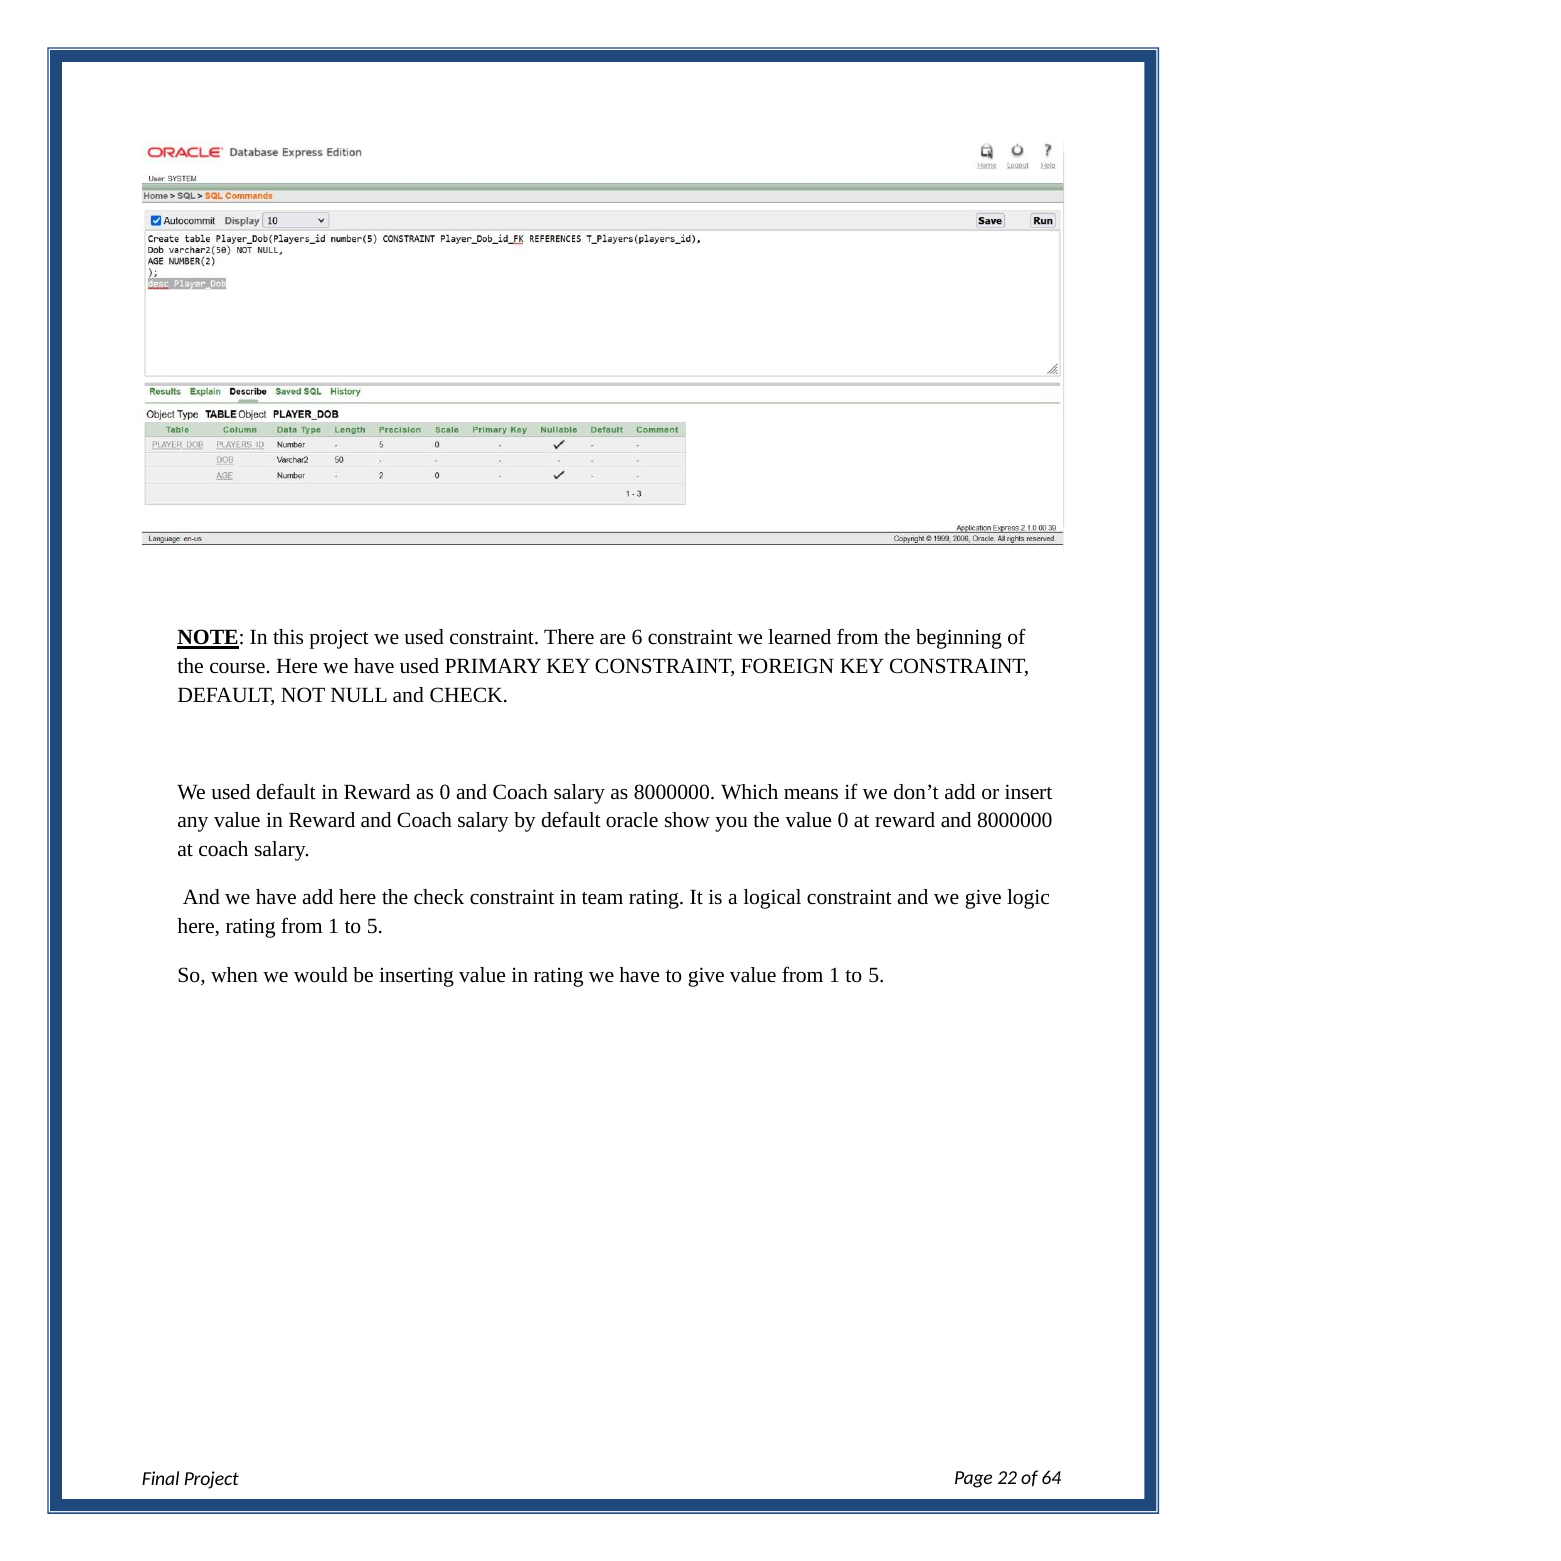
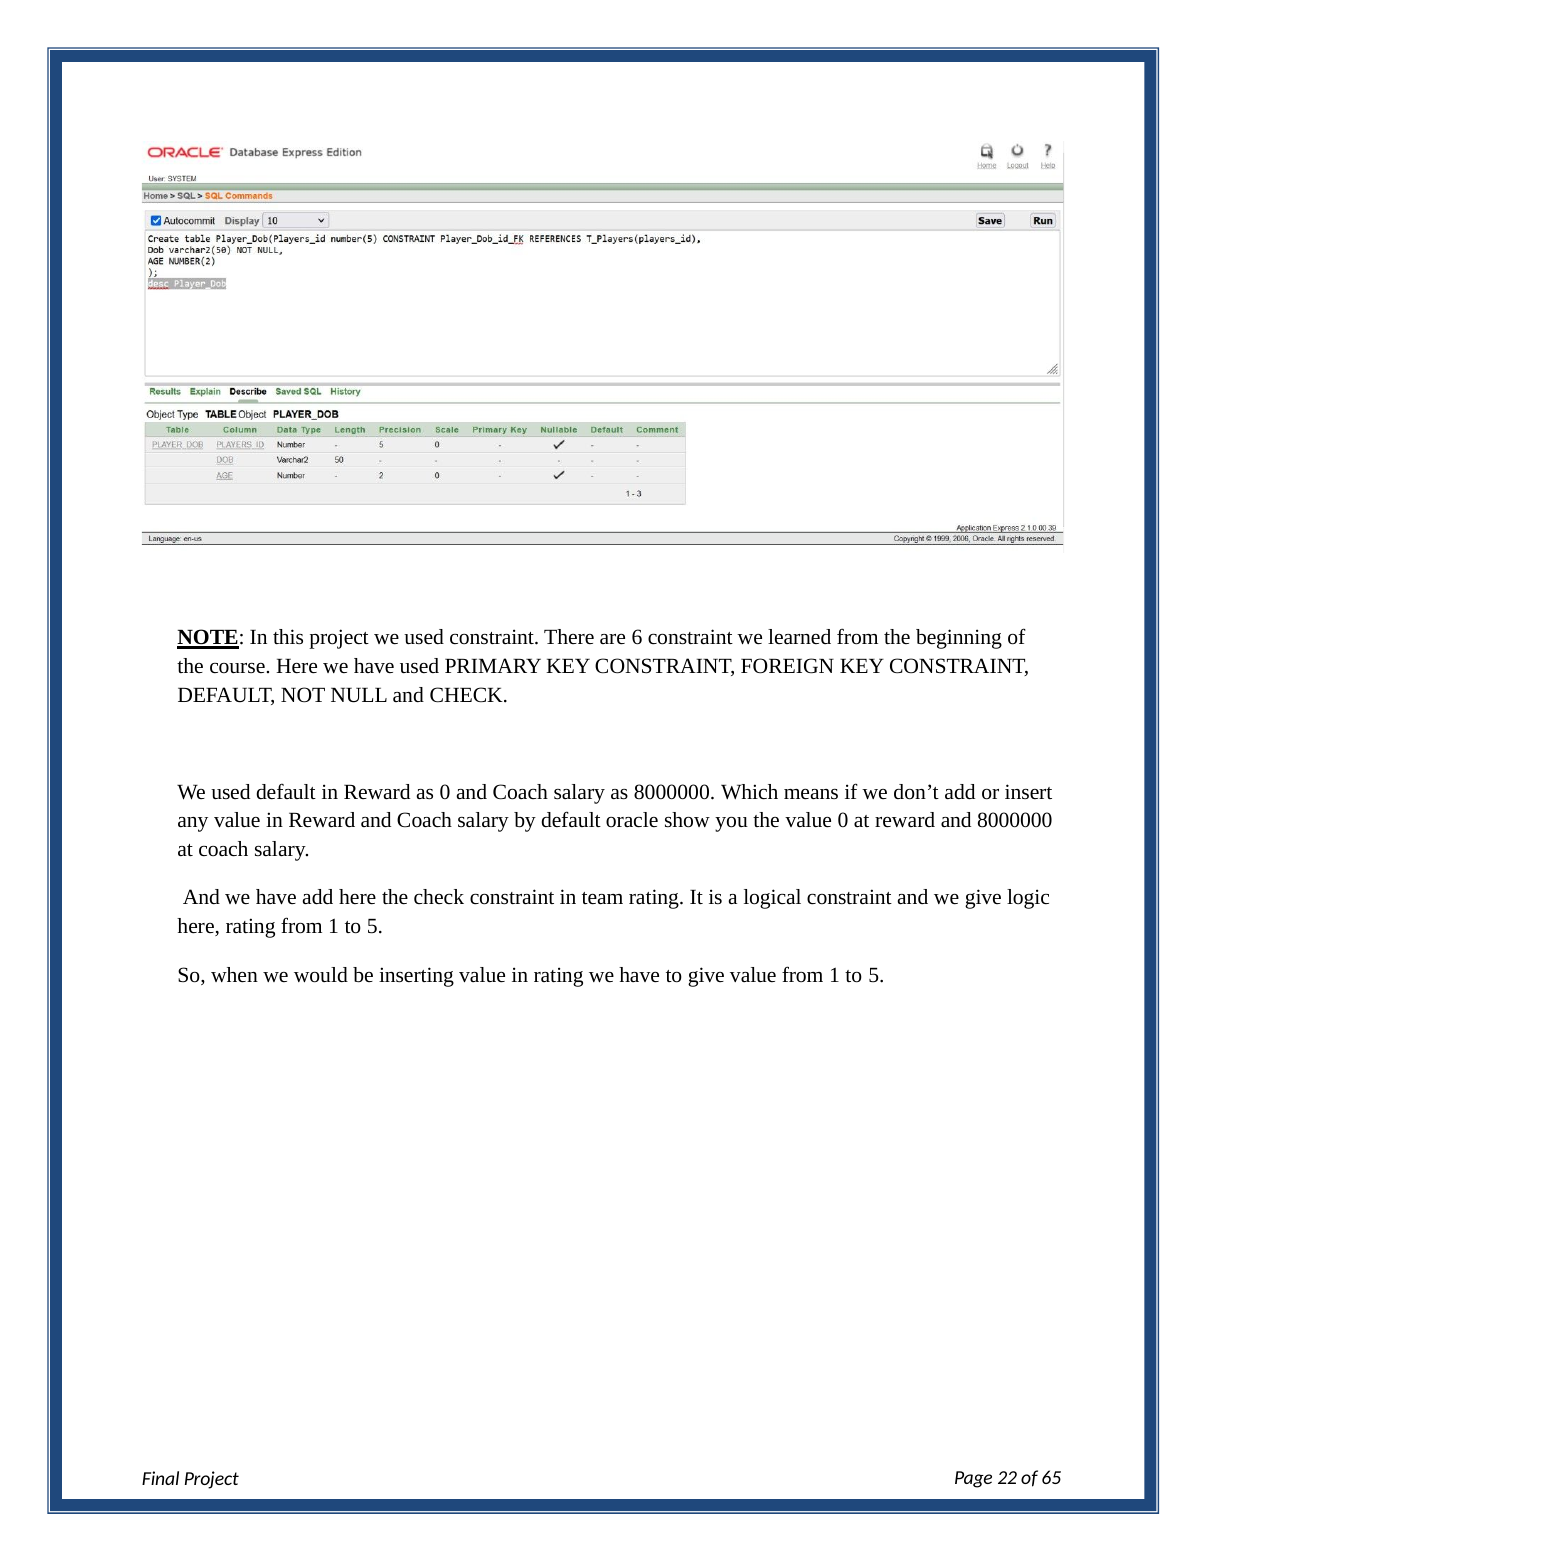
64: 64 -> 65
